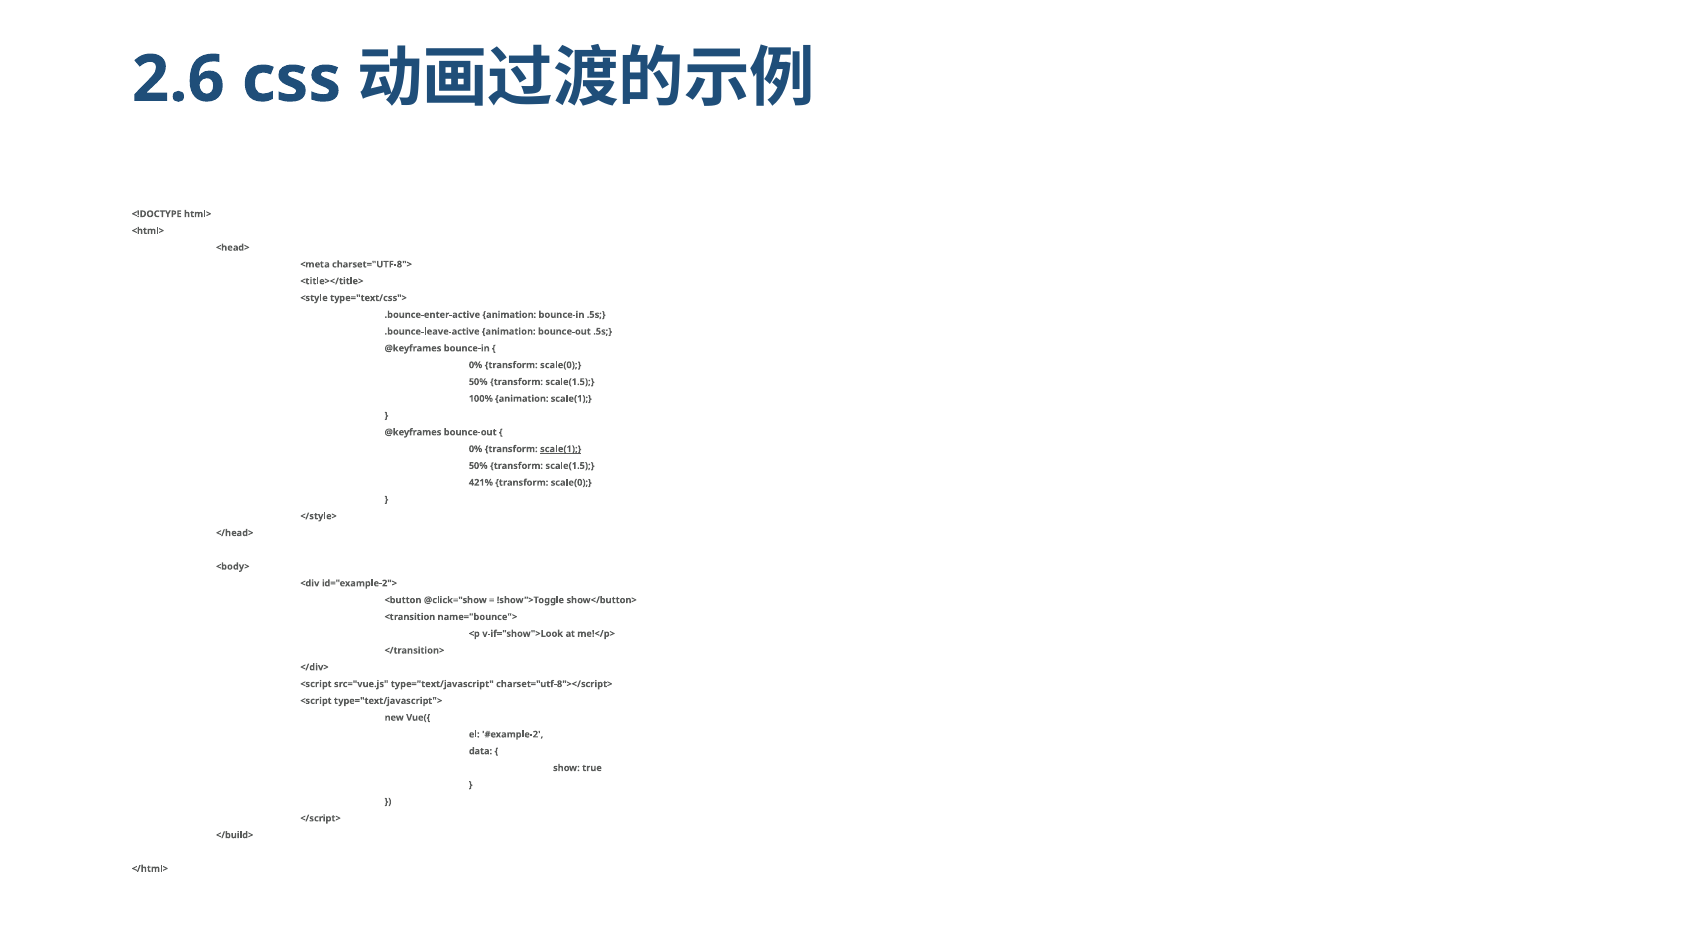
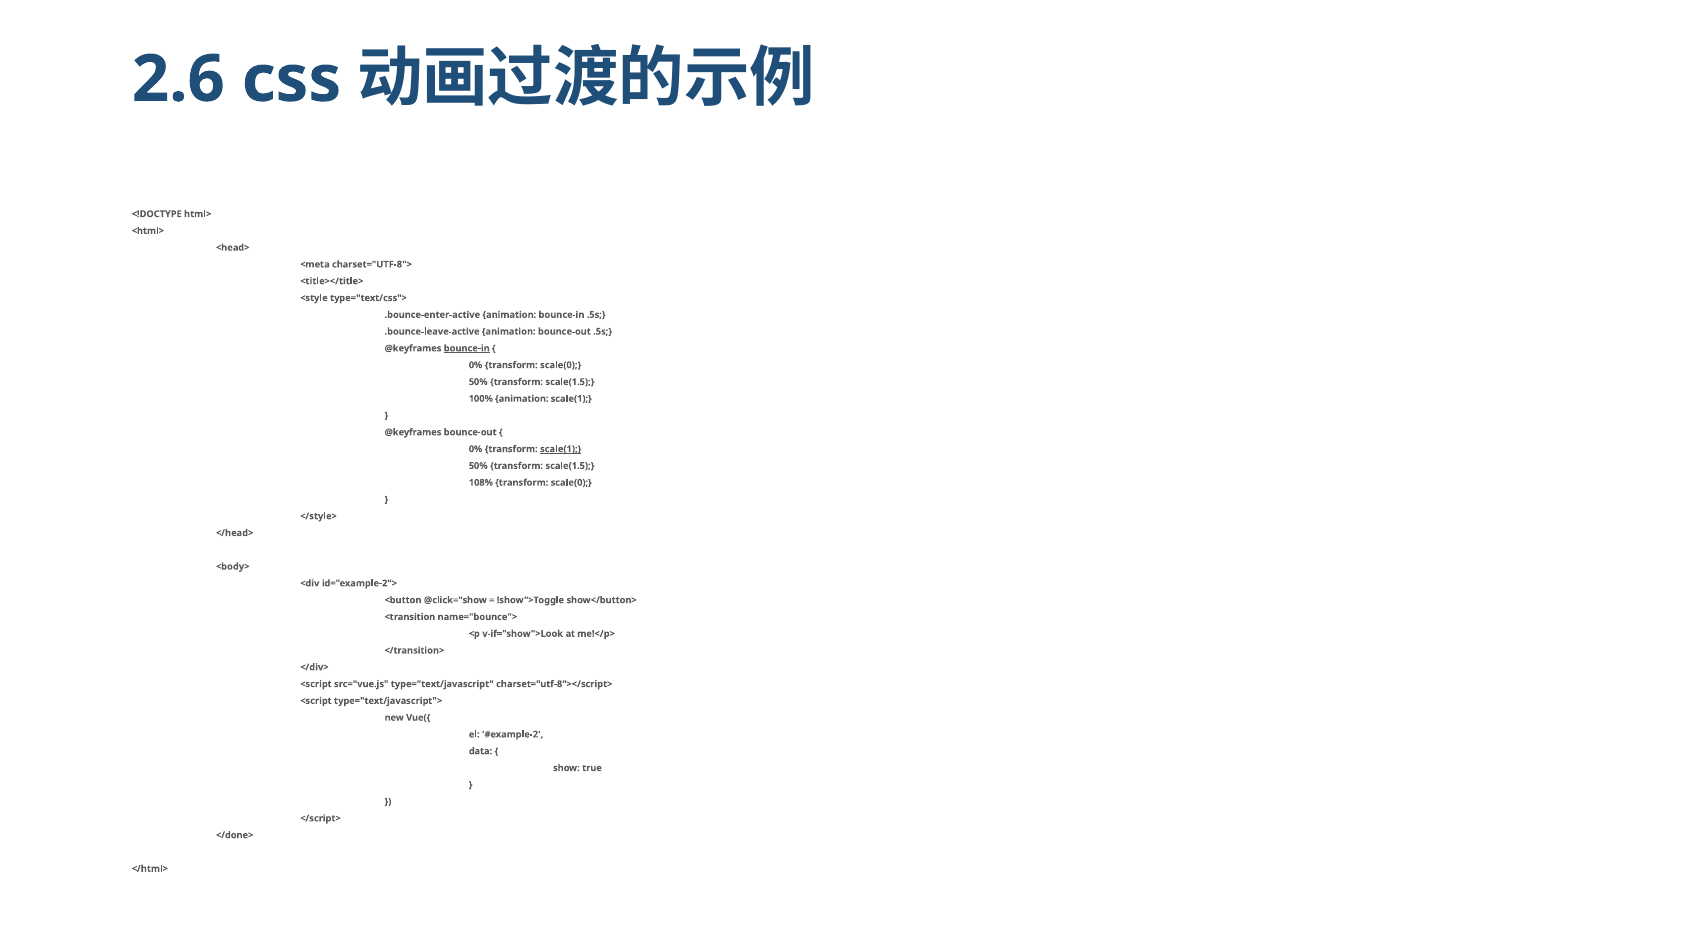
bounce-in at (467, 348) underline: none -> present
421%: 421% -> 108%
</build>: </build> -> </done>
